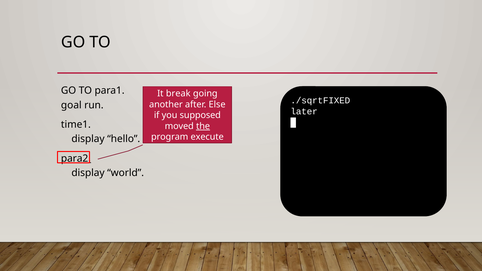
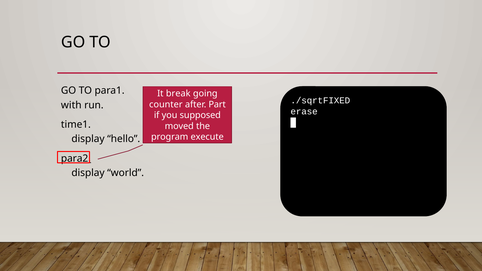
another: another -> counter
Else: Else -> Part
goal: goal -> with
later: later -> erase
the underline: present -> none
